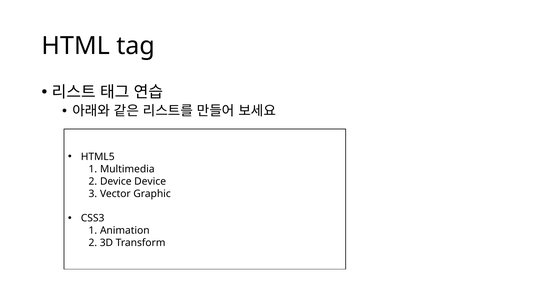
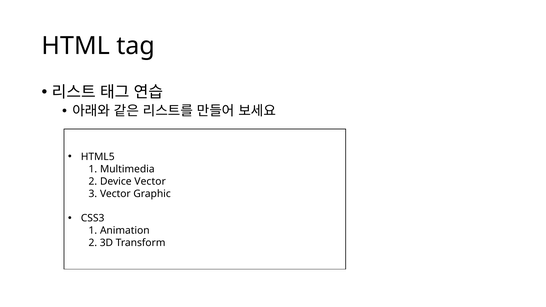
Device Device: Device -> Vector
